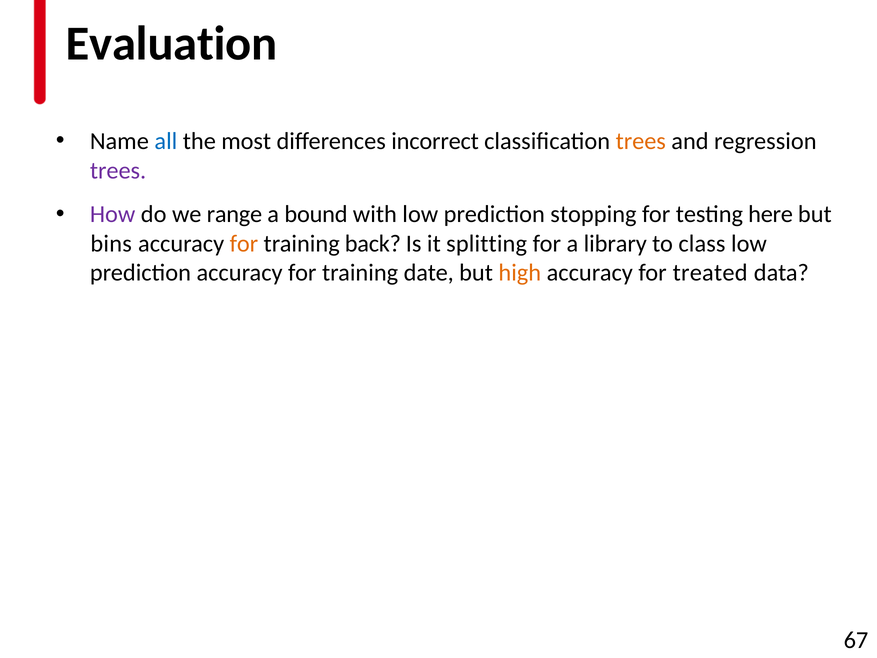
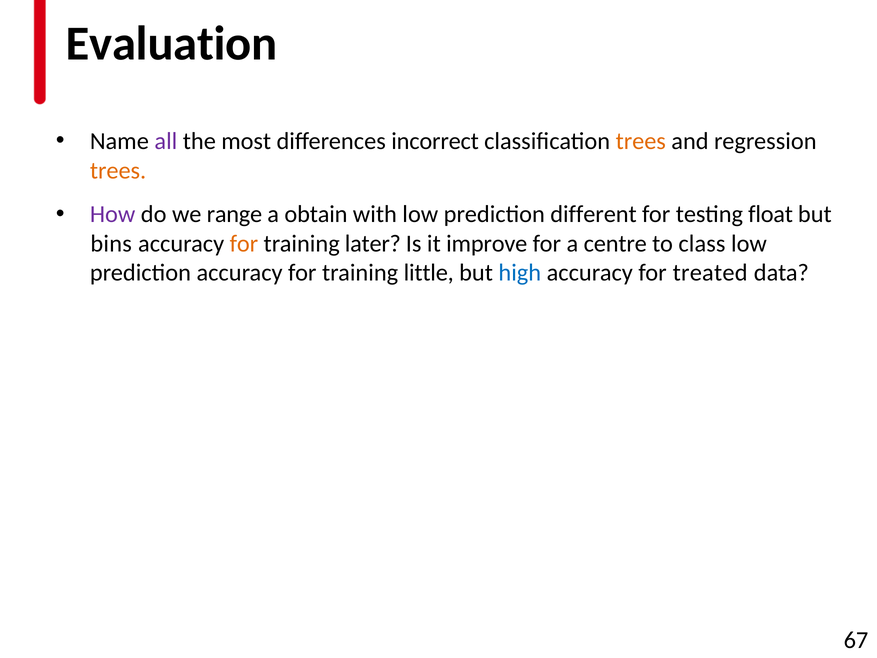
all colour: blue -> purple
trees at (118, 170) colour: purple -> orange
bound: bound -> obtain
stopping: stopping -> different
here: here -> float
back: back -> later
splitting: splitting -> improve
library: library -> centre
date: date -> little
high colour: orange -> blue
